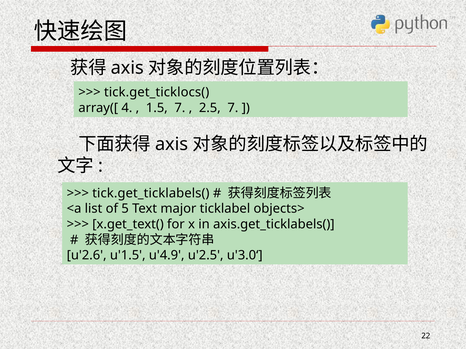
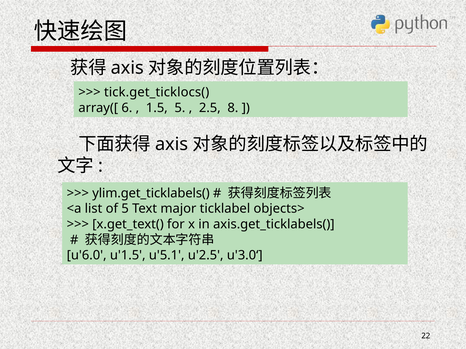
4: 4 -> 6
1.5 7: 7 -> 5
2.5 7: 7 -> 8
tick.get_ticklabels(: tick.get_ticklabels( -> ylim.get_ticklabels(
u'2.6: u'2.6 -> u'6.0
u'4.9: u'4.9 -> u'5.1
